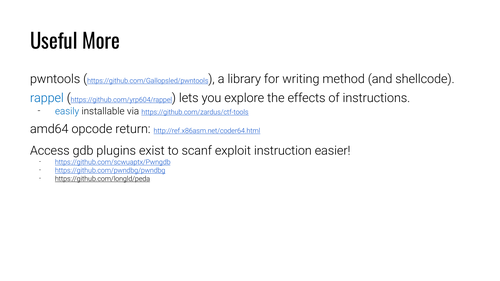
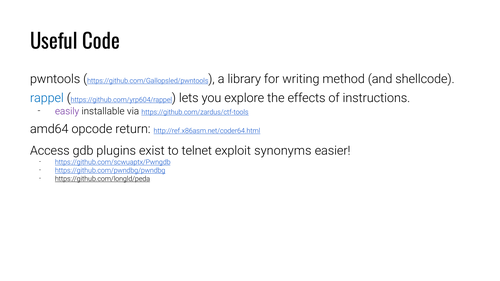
More: More -> Code
easily colour: blue -> purple
scanf: scanf -> telnet
instruction: instruction -> synonyms
